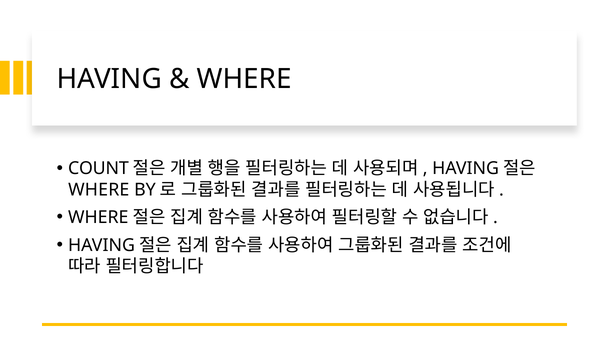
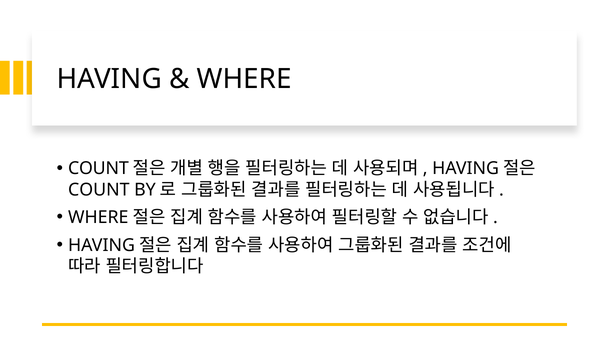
WHERE at (99, 190): WHERE -> COUNT
